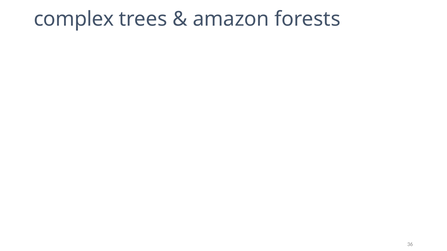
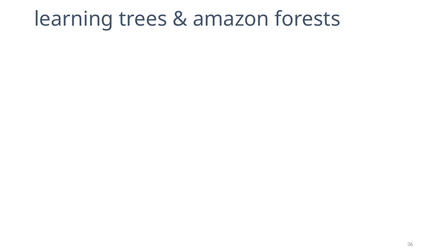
complex: complex -> learning
